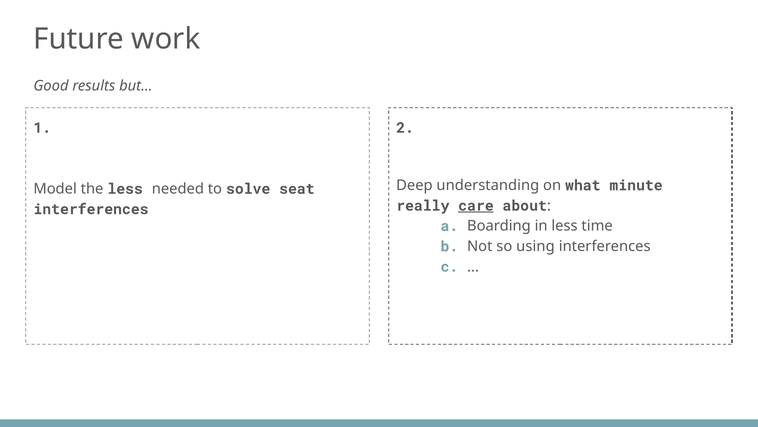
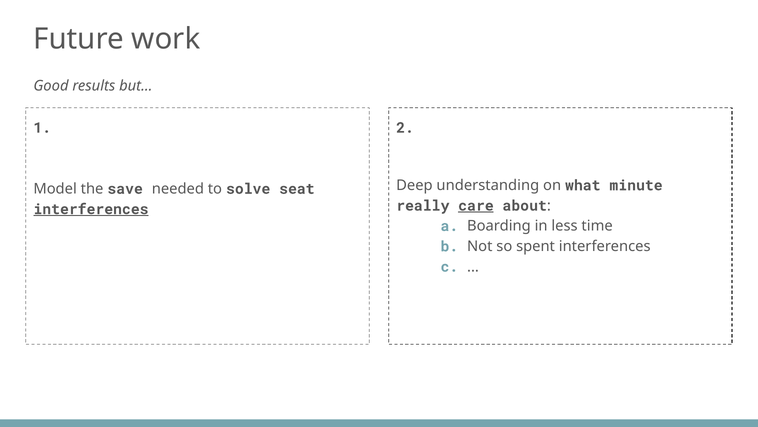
the less: less -> save
interferences at (91, 209) underline: none -> present
using: using -> spent
